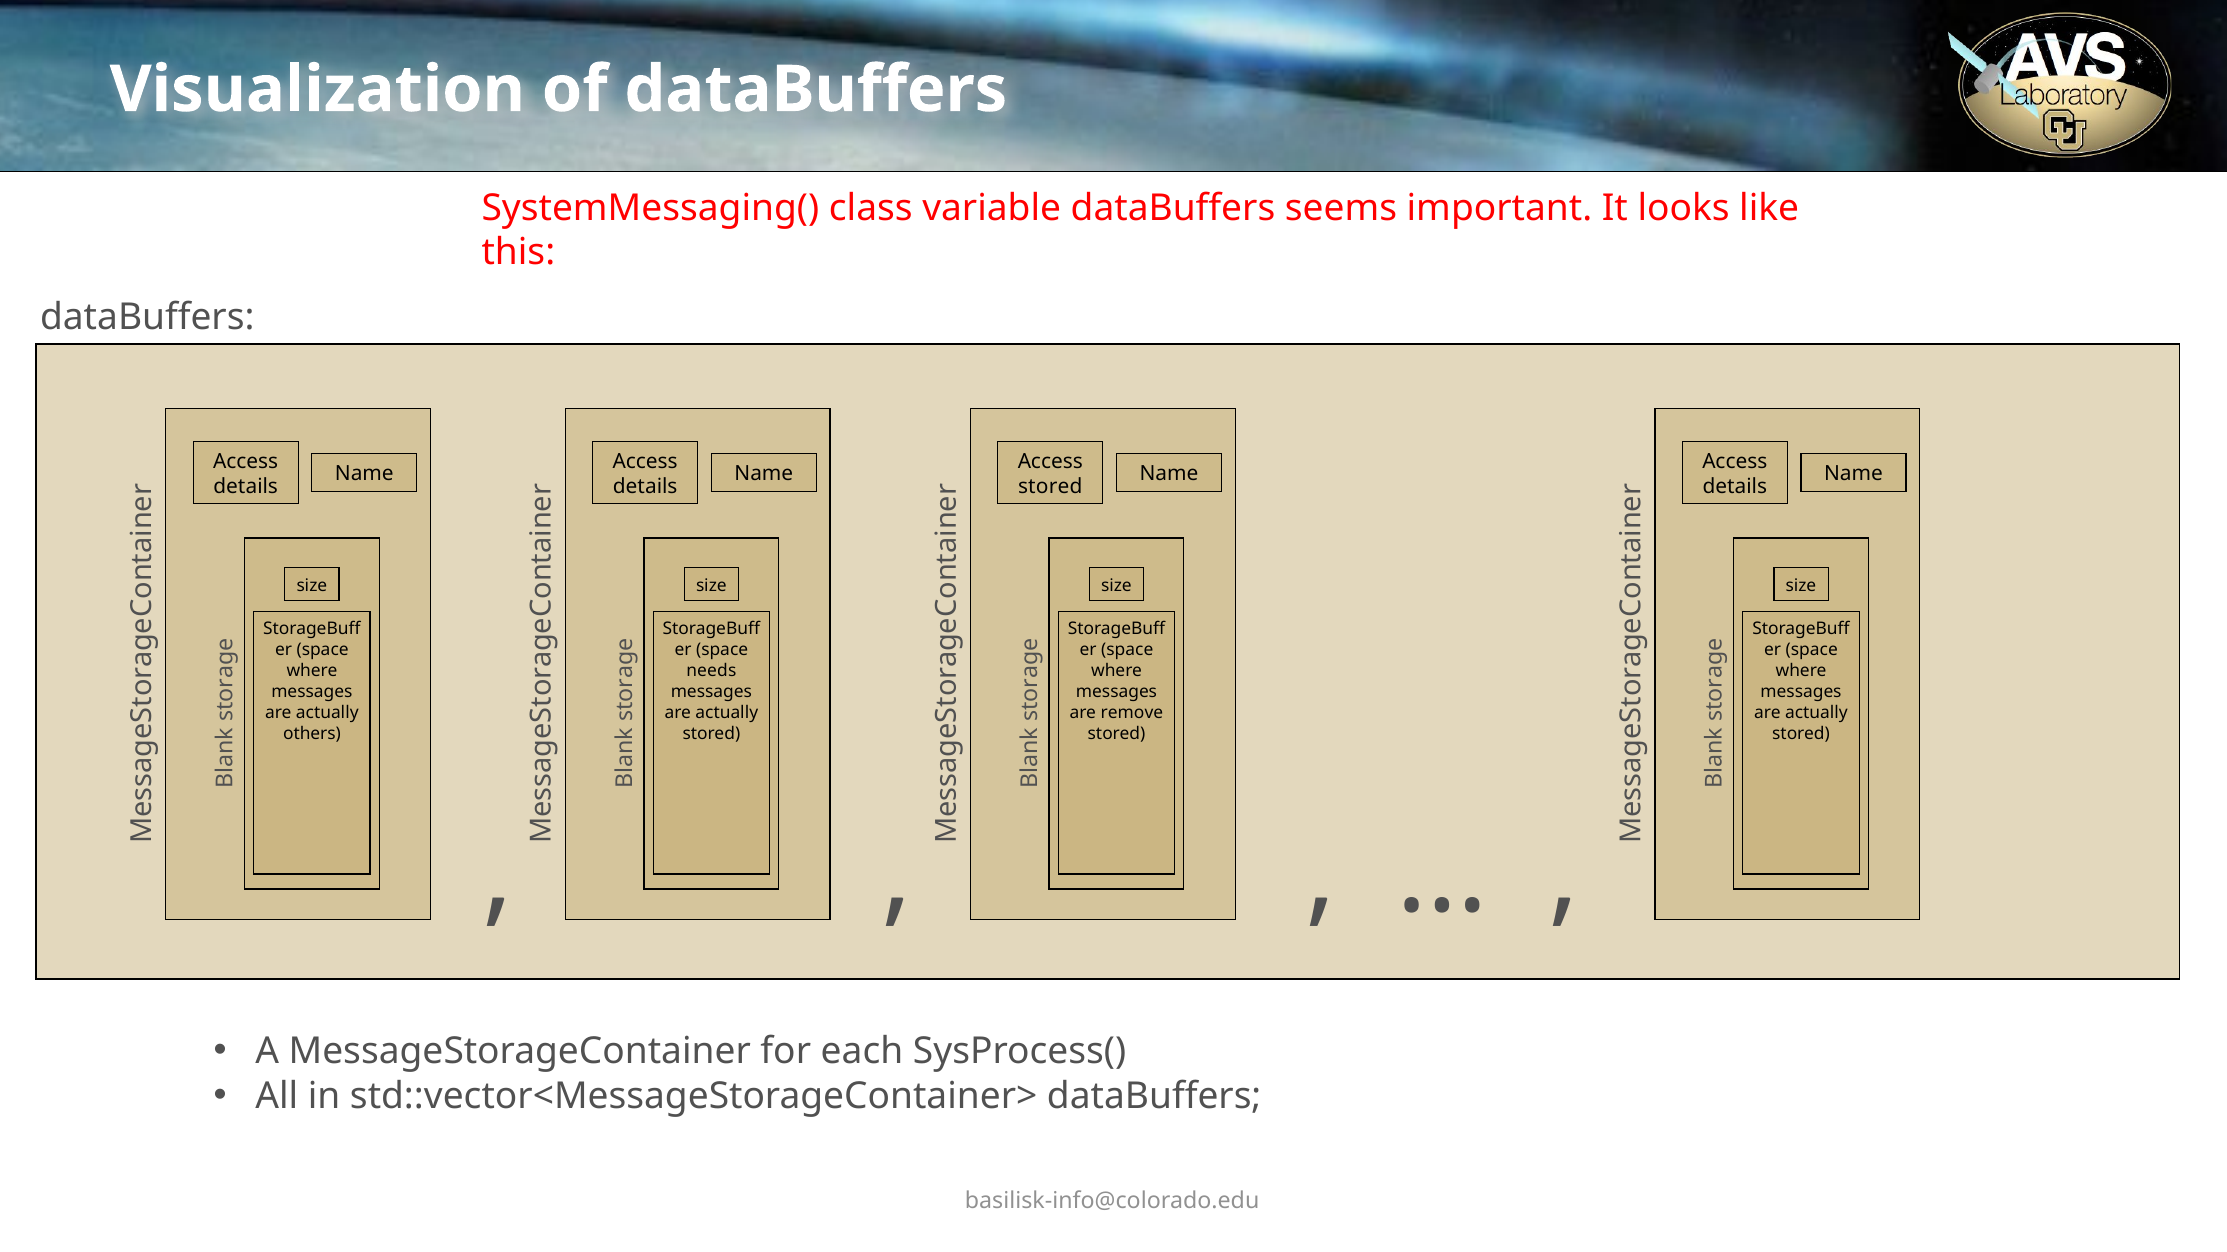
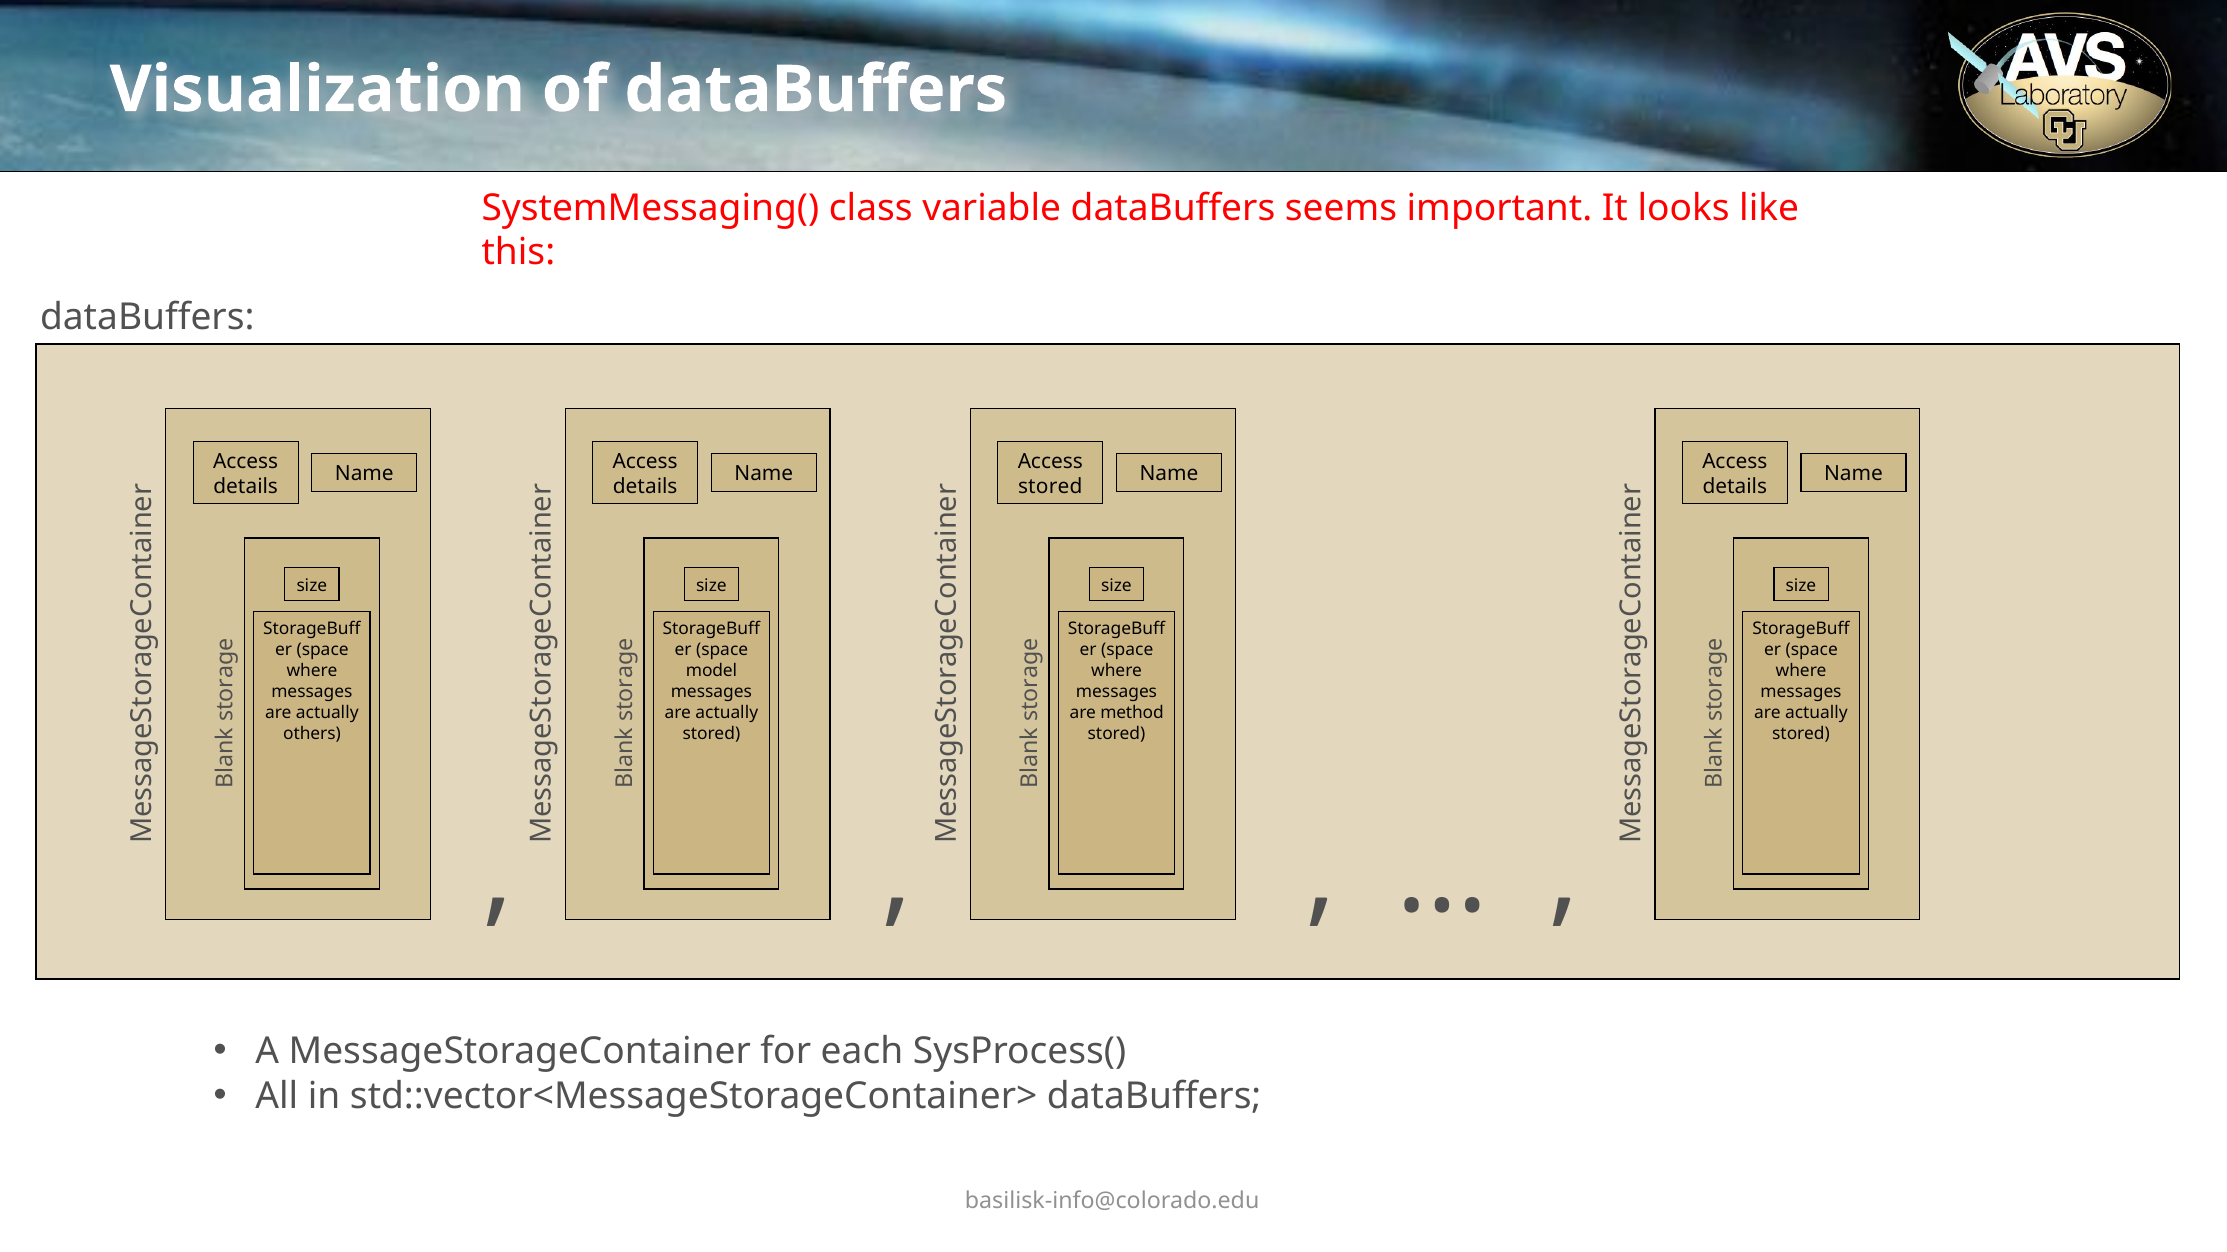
needs: needs -> model
remove: remove -> method
